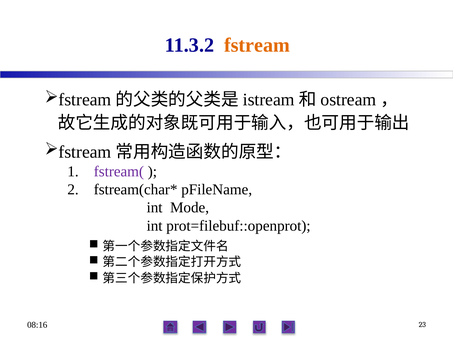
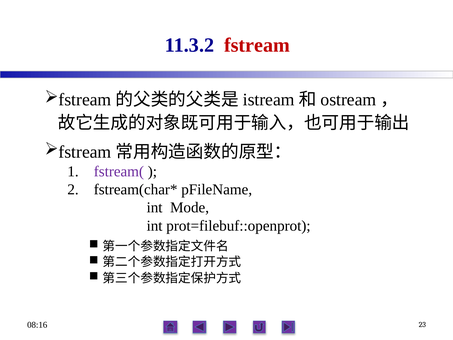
fstream colour: orange -> red
